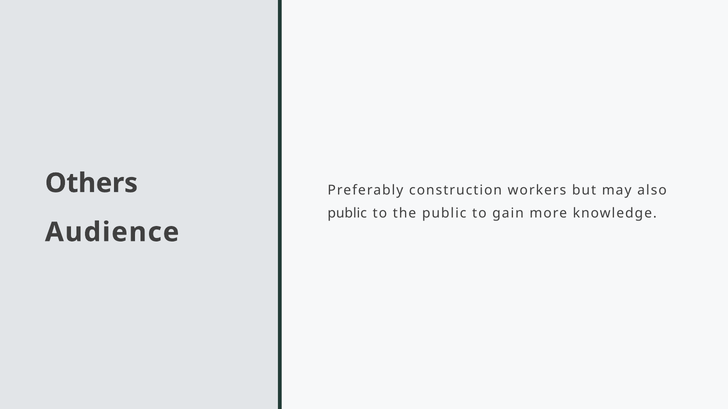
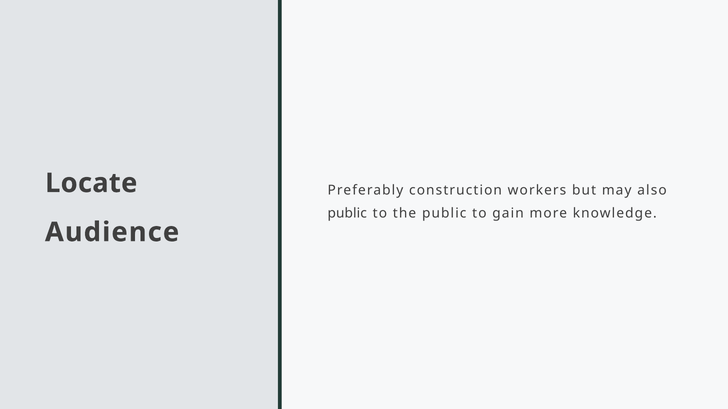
Others: Others -> Locate
